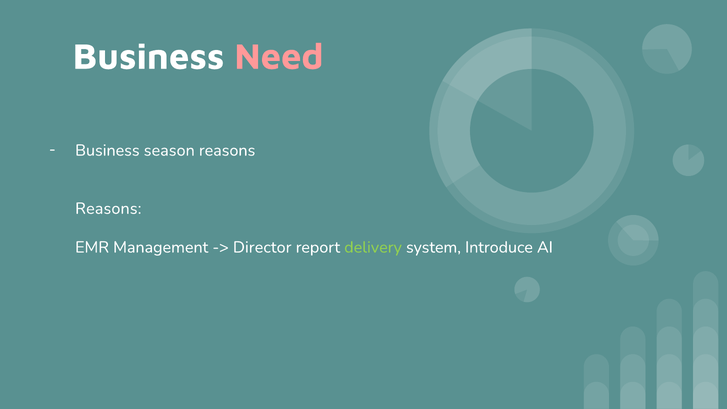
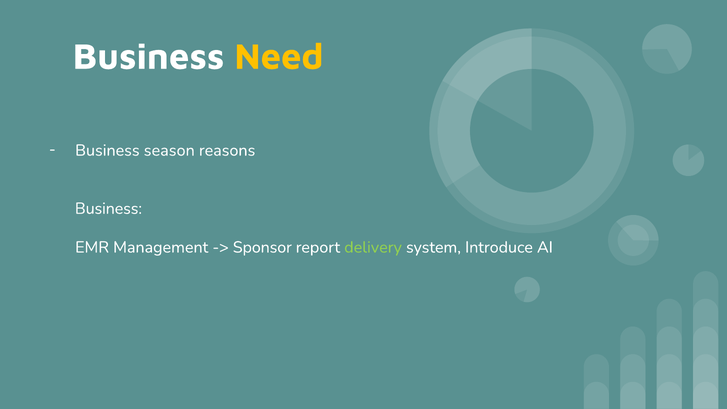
Need colour: pink -> yellow
Reasons at (108, 208): Reasons -> Business
Director: Director -> Sponsor
